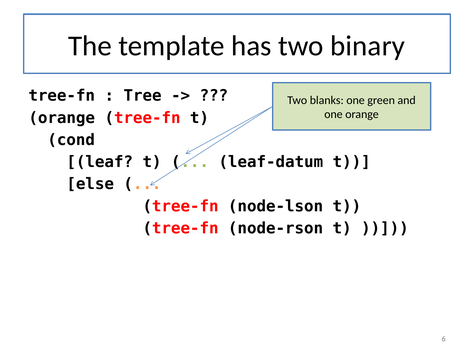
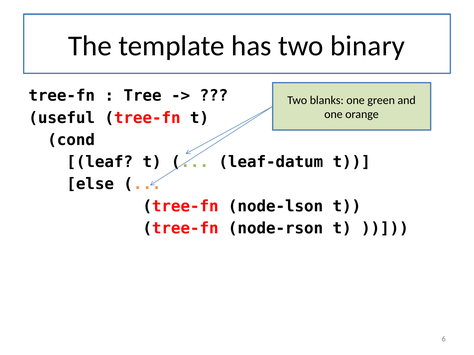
orange at (62, 118): orange -> useful
